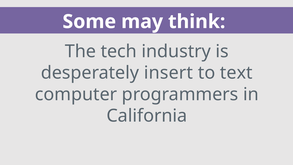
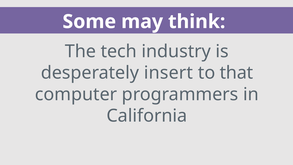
text: text -> that
